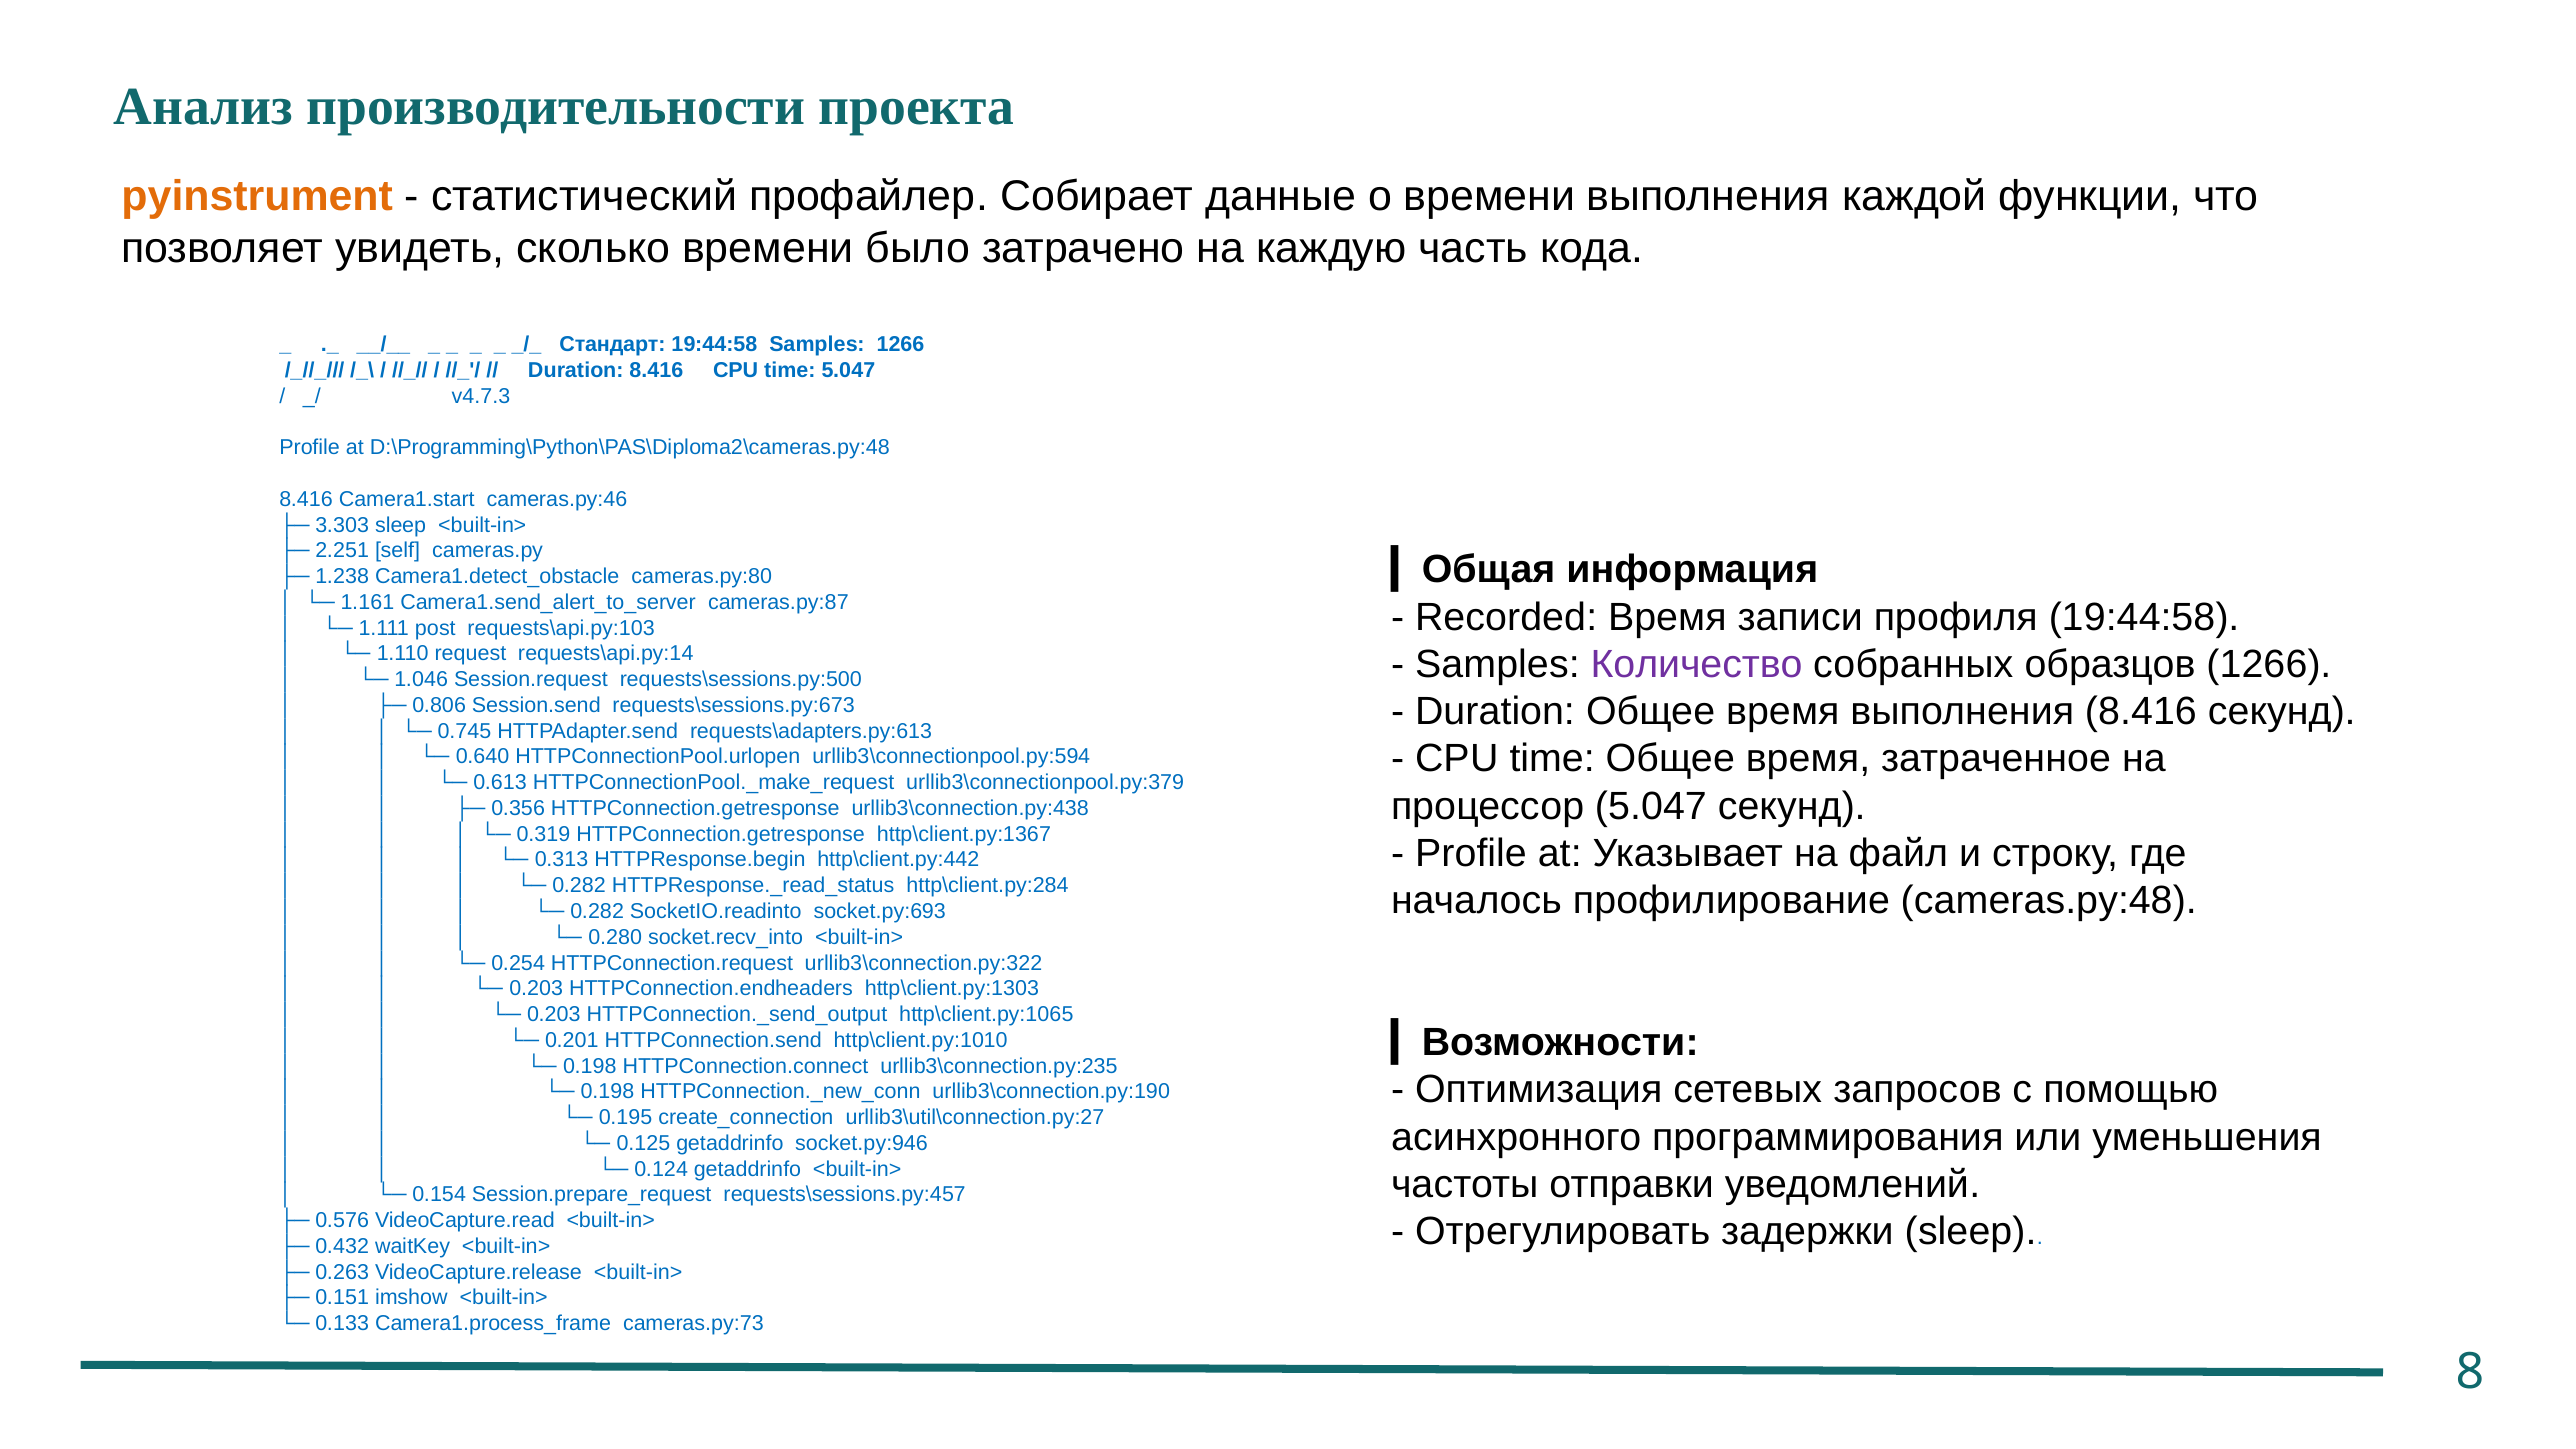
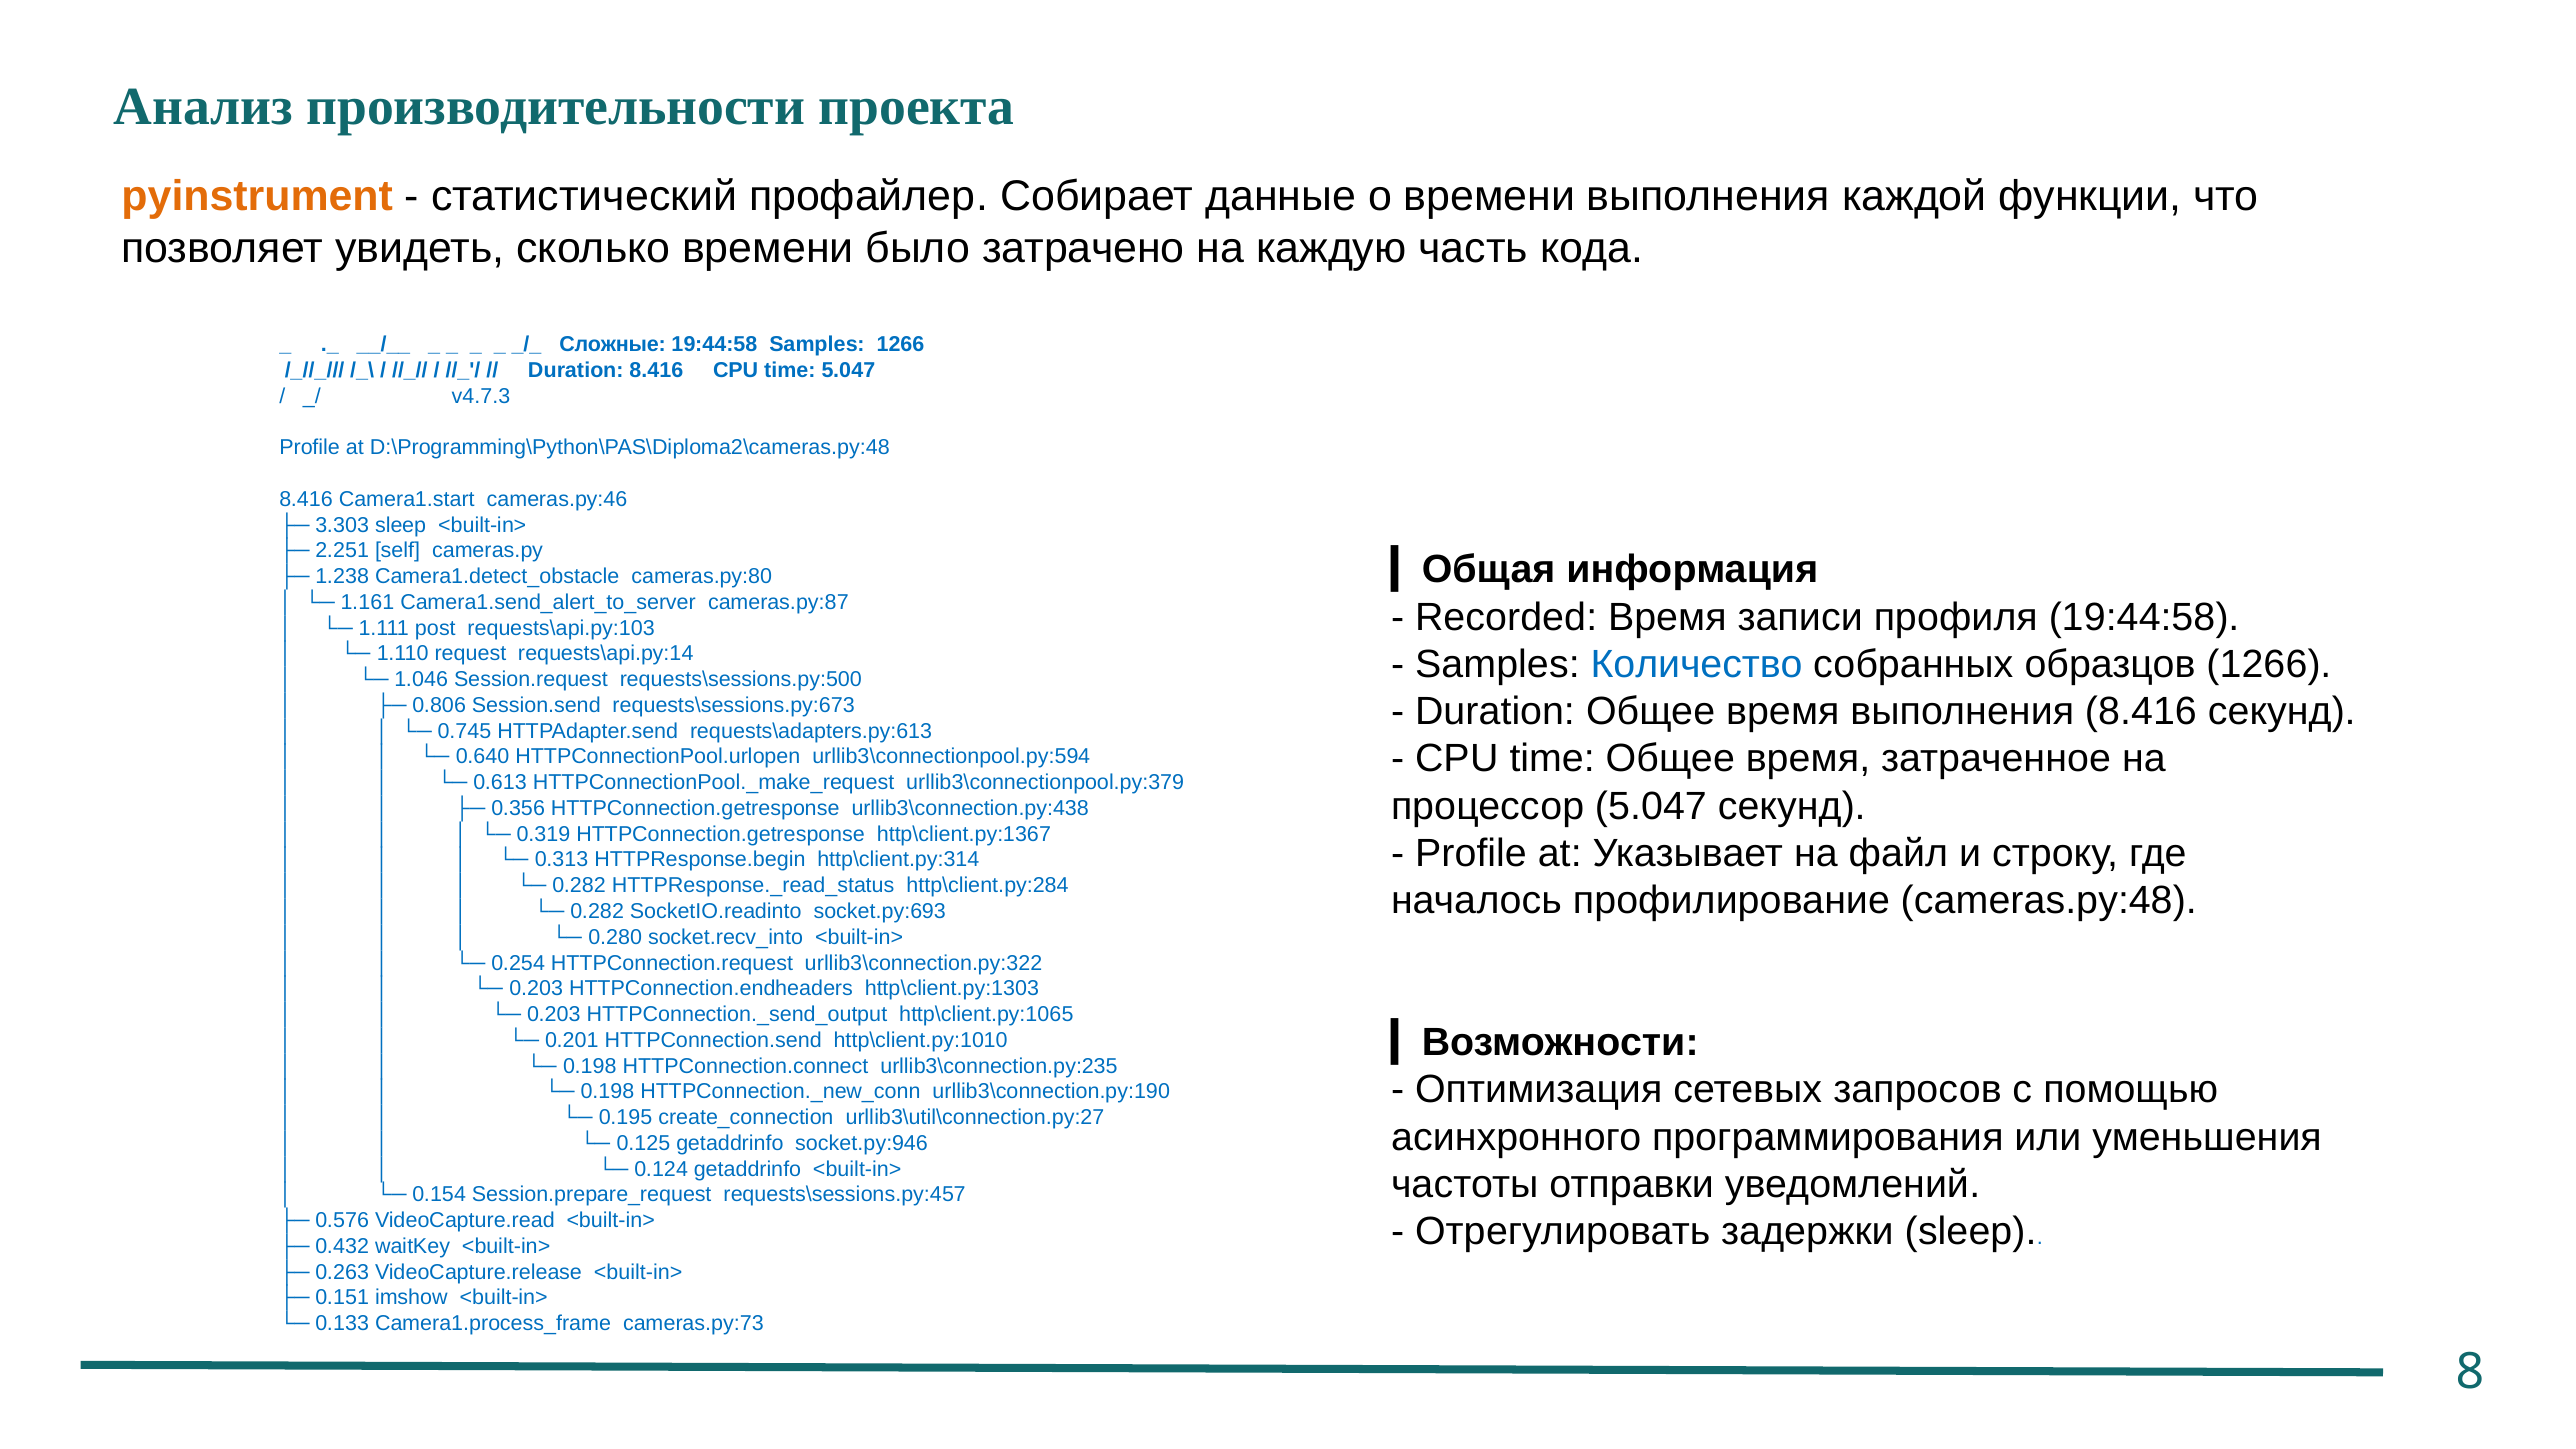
Стандарт: Стандарт -> Сложные
Количество colour: purple -> blue
http\client.py:442: http\client.py:442 -> http\client.py:314
